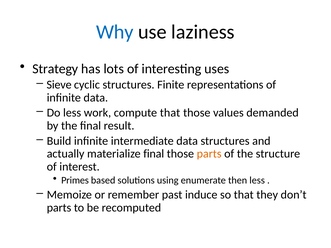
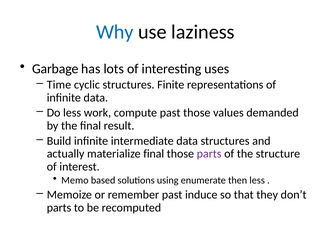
Strategy: Strategy -> Garbage
Sieve: Sieve -> Time
compute that: that -> past
parts at (209, 154) colour: orange -> purple
Primes: Primes -> Memo
